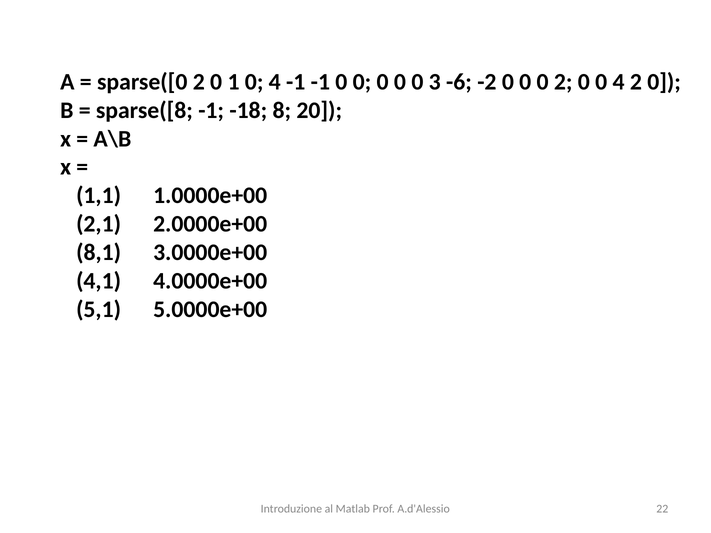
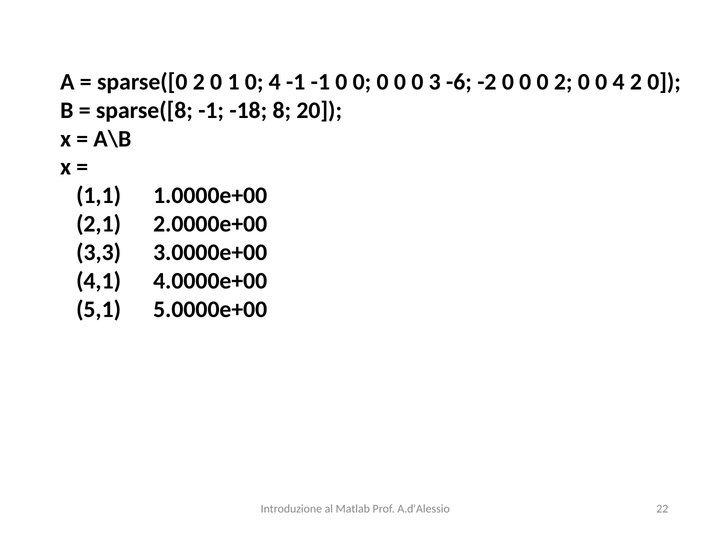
8,1: 8,1 -> 3,3
